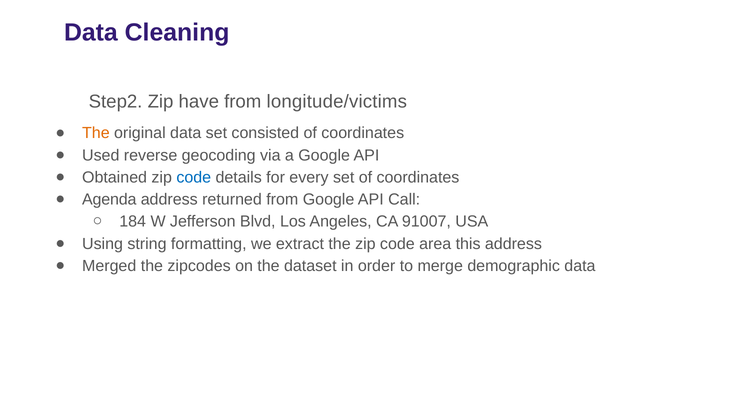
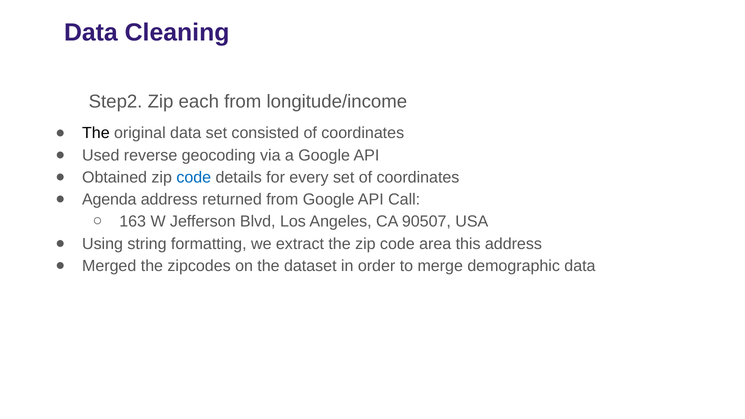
have: have -> each
longitude/victims: longitude/victims -> longitude/income
The at (96, 133) colour: orange -> black
184: 184 -> 163
91007: 91007 -> 90507
